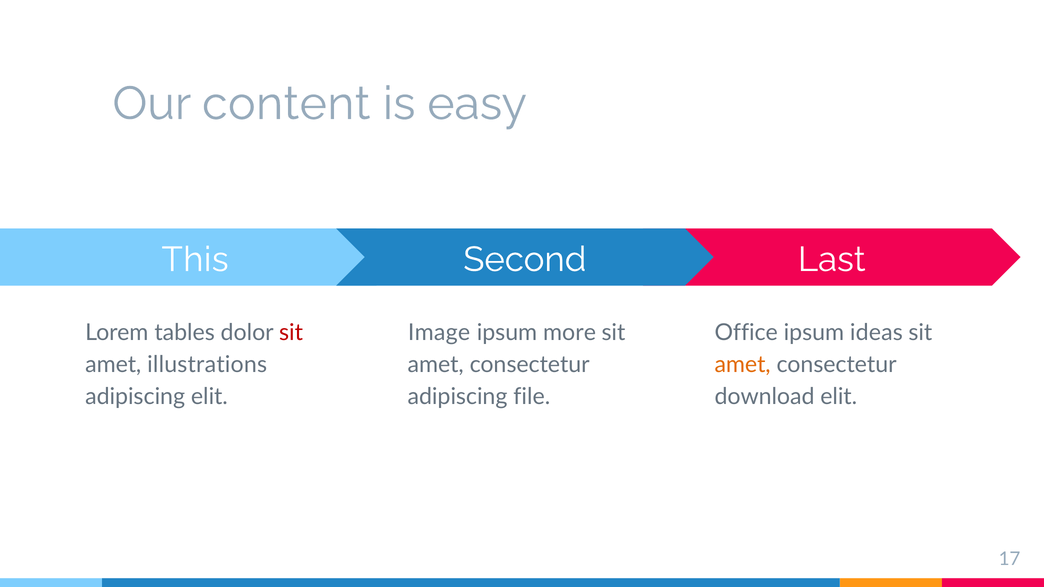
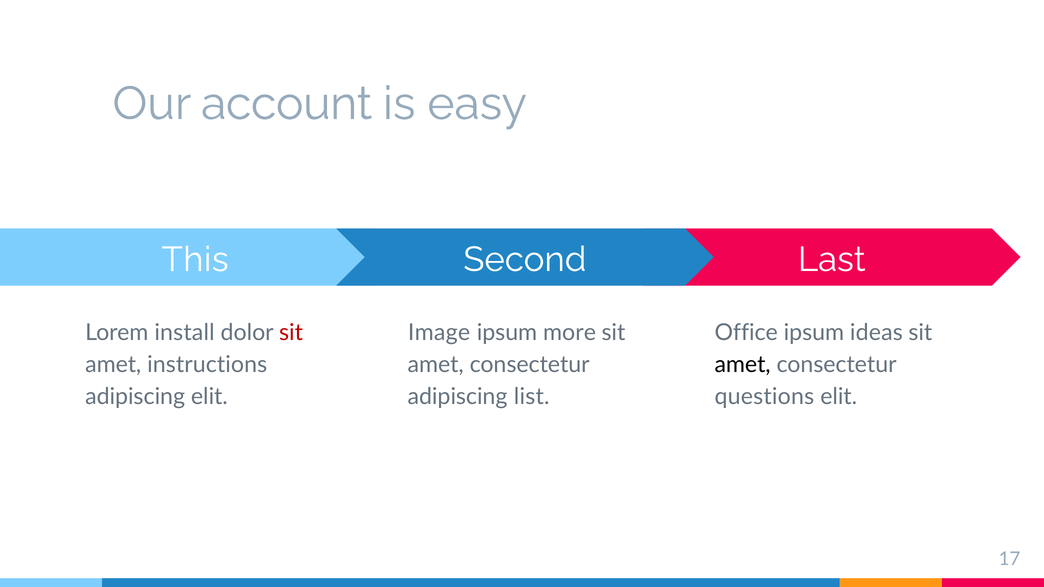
content: content -> account
tables: tables -> install
illustrations: illustrations -> instructions
amet at (743, 365) colour: orange -> black
file: file -> list
download: download -> questions
